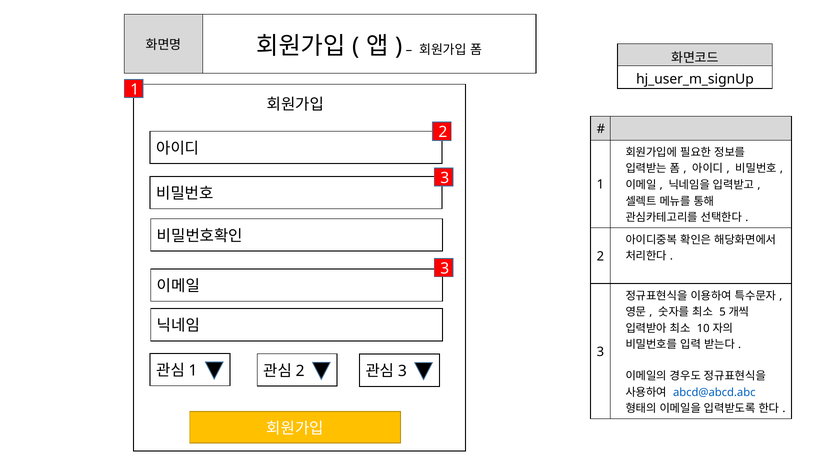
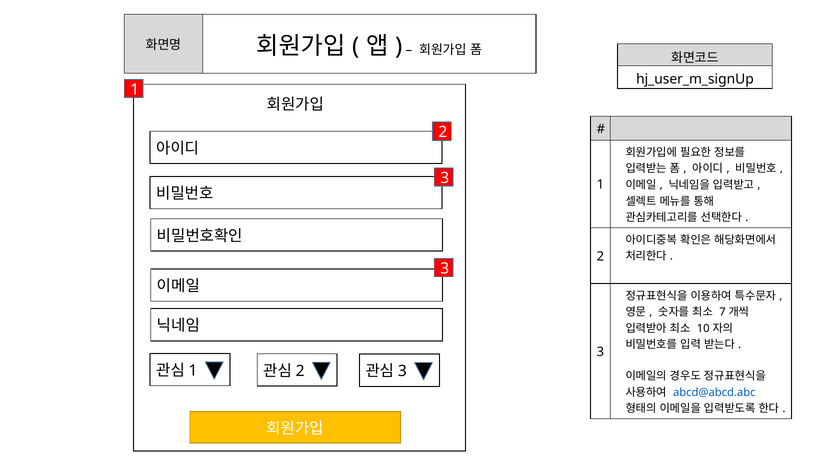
5: 5 -> 7
